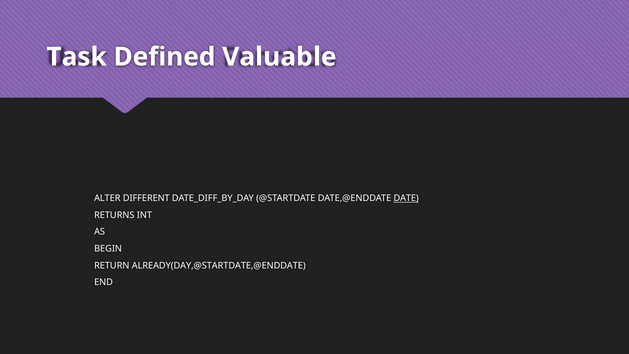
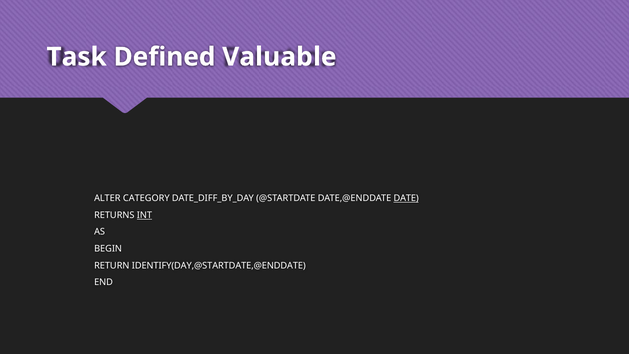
DIFFERENT: DIFFERENT -> CATEGORY
INT underline: none -> present
ALREADY(DAY,@STARTDATE,@ENDDATE: ALREADY(DAY,@STARTDATE,@ENDDATE -> IDENTIFY(DAY,@STARTDATE,@ENDDATE
